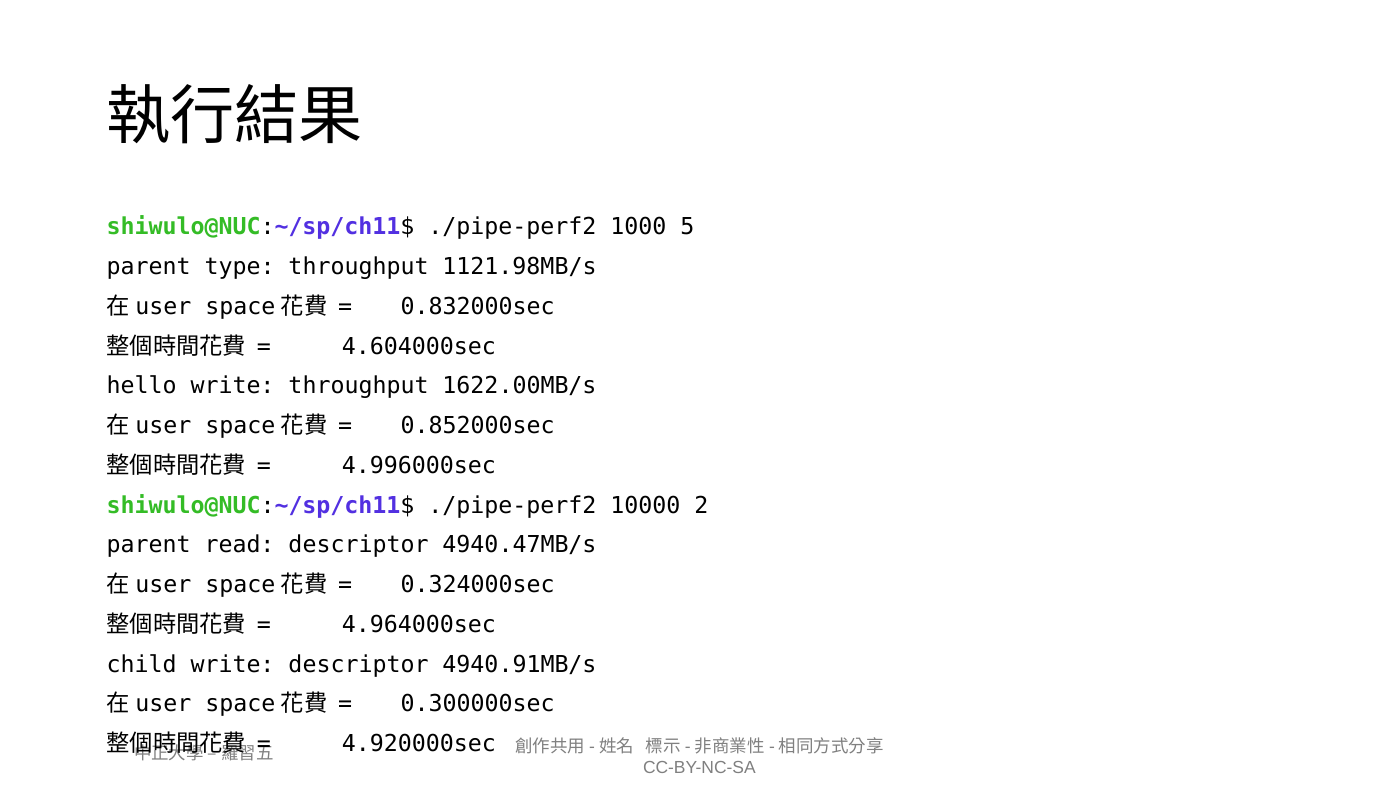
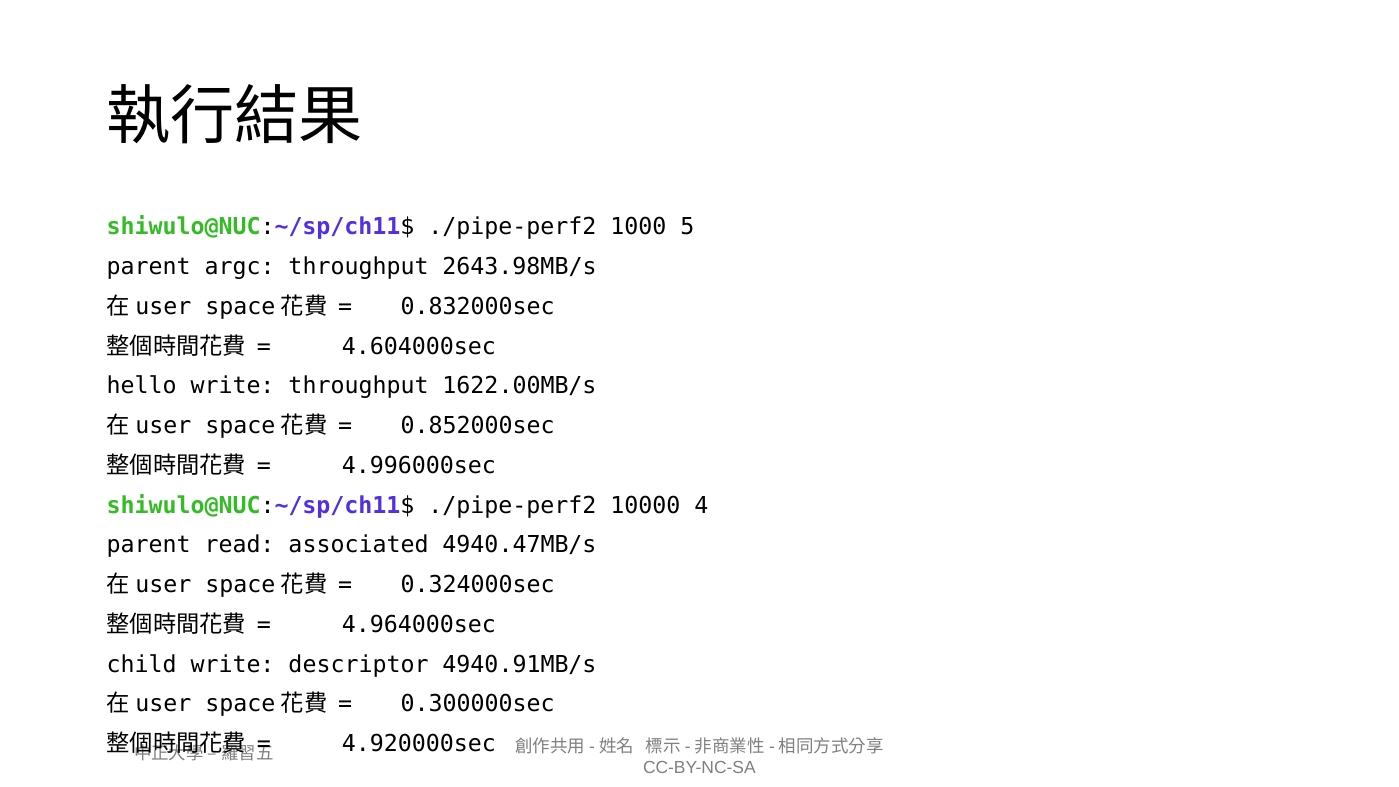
type: type -> argc
1121.98MB/s: 1121.98MB/s -> 2643.98MB/s
2: 2 -> 4
read descriptor: descriptor -> associated
